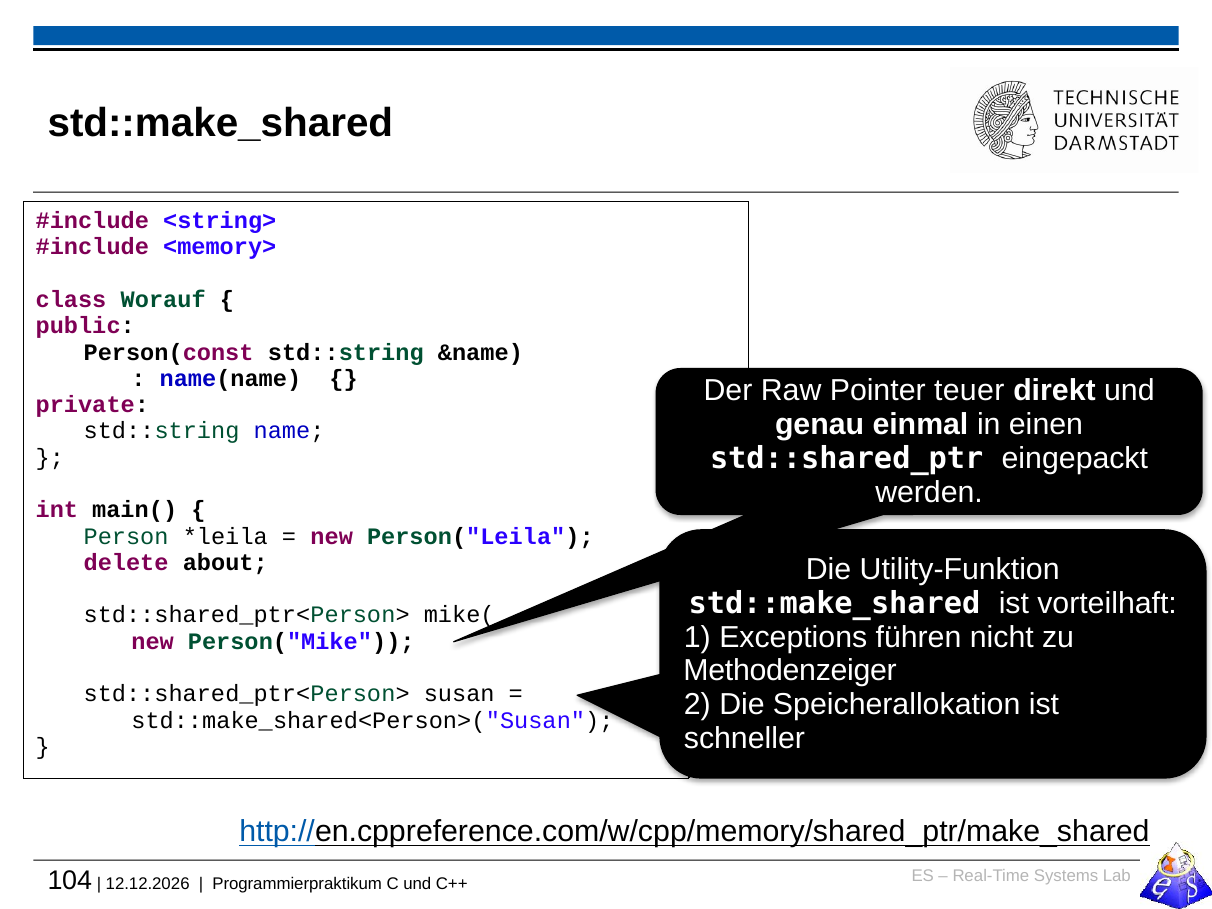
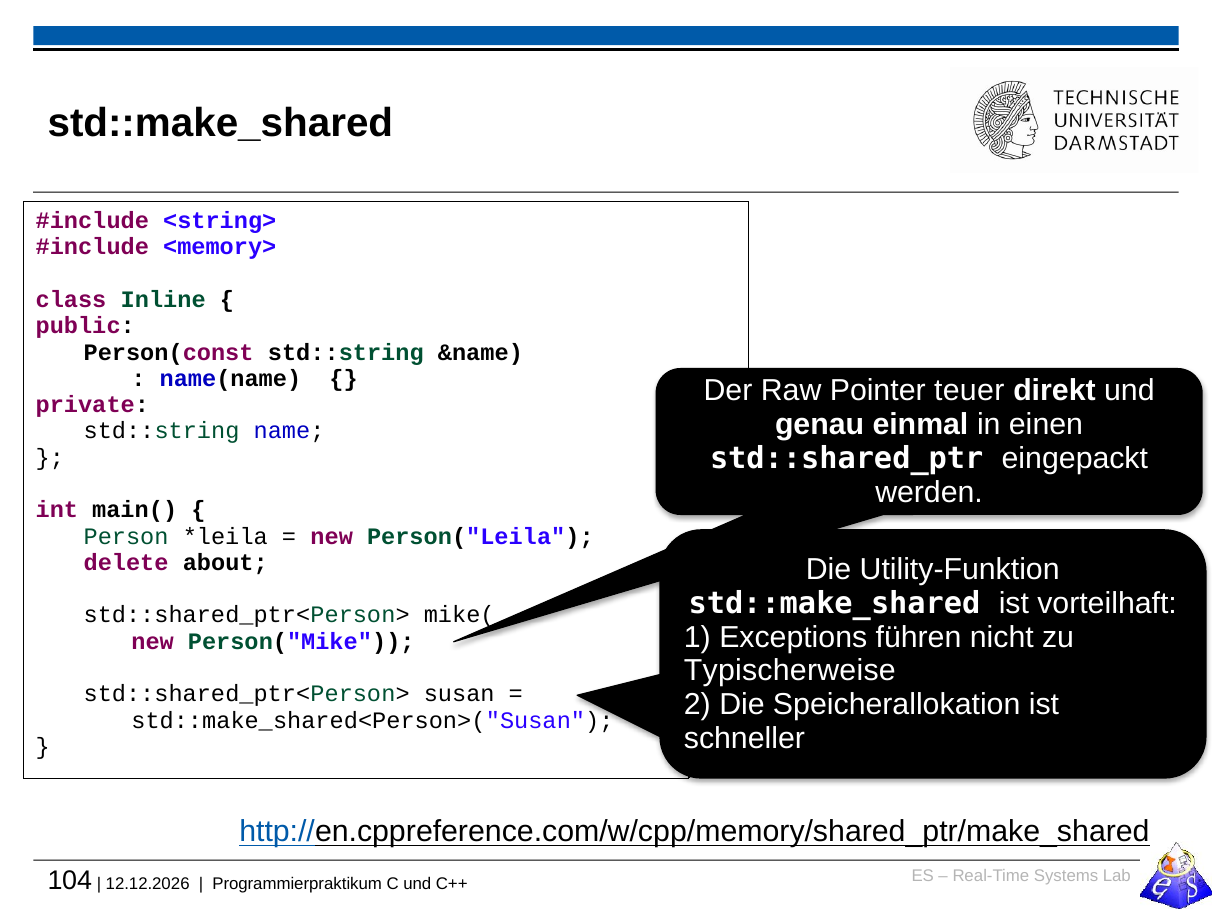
Worauf: Worauf -> Inline
Methodenzeiger: Methodenzeiger -> Typischerweise
